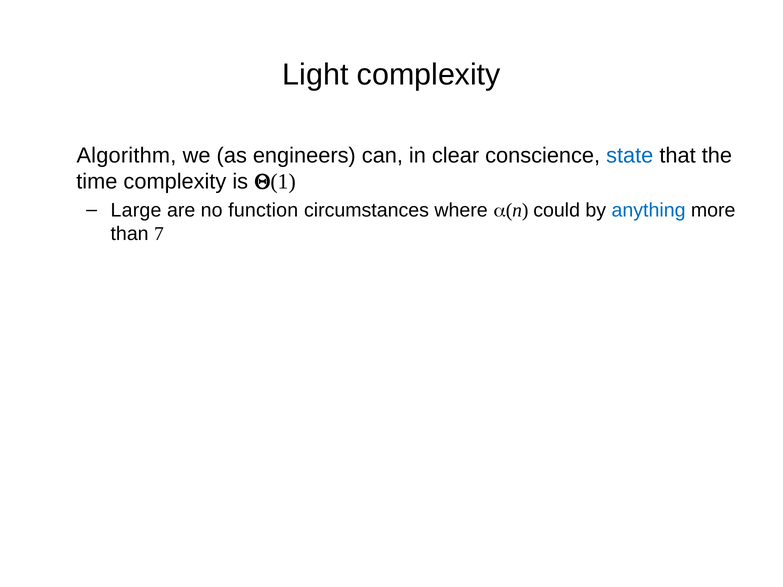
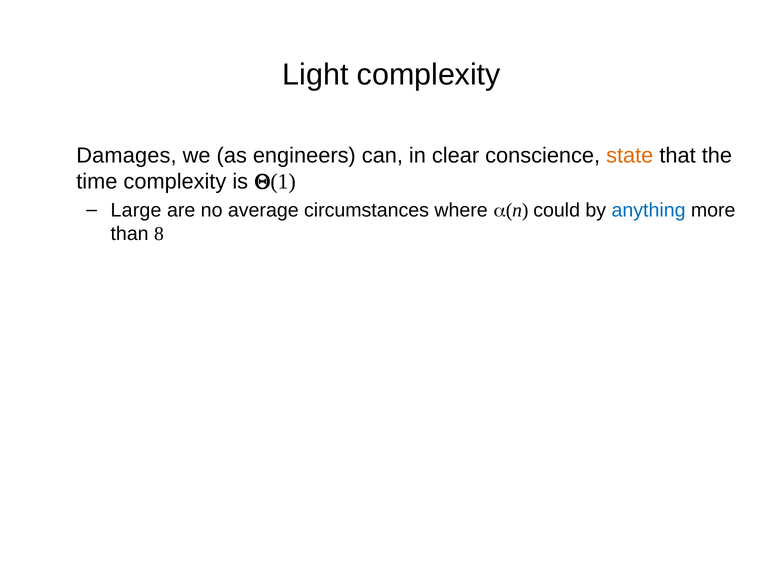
Algorithm: Algorithm -> Damages
state colour: blue -> orange
function: function -> average
7: 7 -> 8
